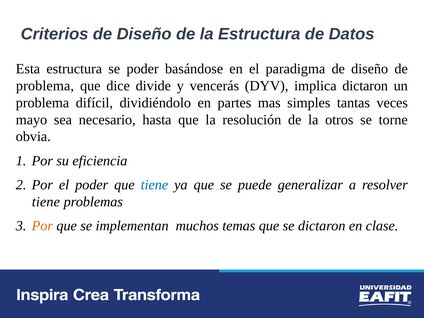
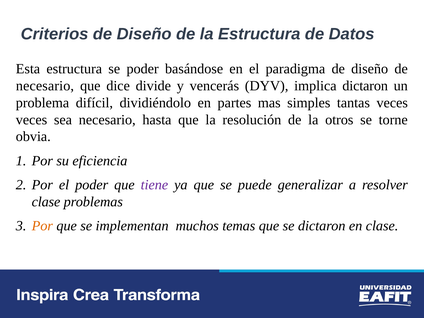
problema at (45, 86): problema -> necesario
mayo at (32, 120): mayo -> veces
tiene at (154, 185) colour: blue -> purple
tiene at (46, 202): tiene -> clase
